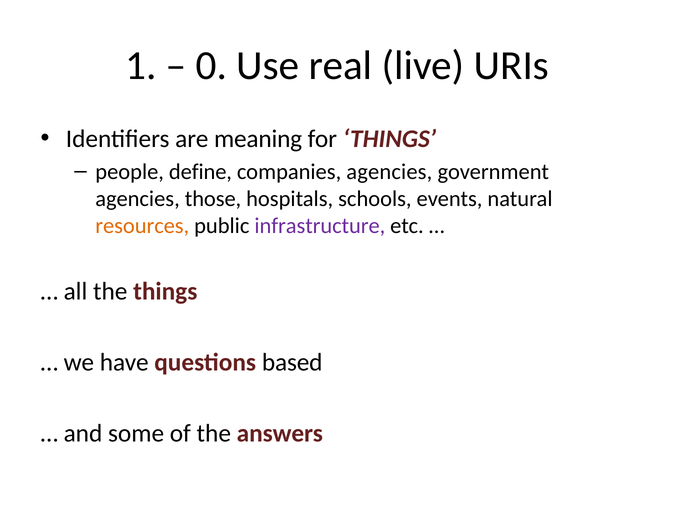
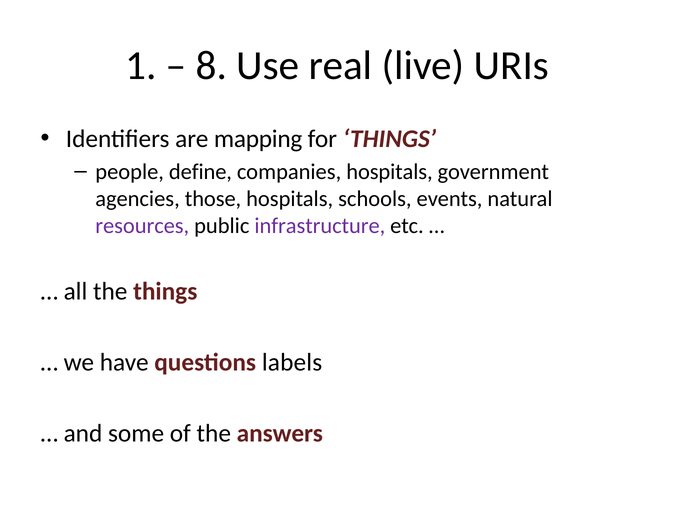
0: 0 -> 8
meaning: meaning -> mapping
companies agencies: agencies -> hospitals
resources colour: orange -> purple
based: based -> labels
